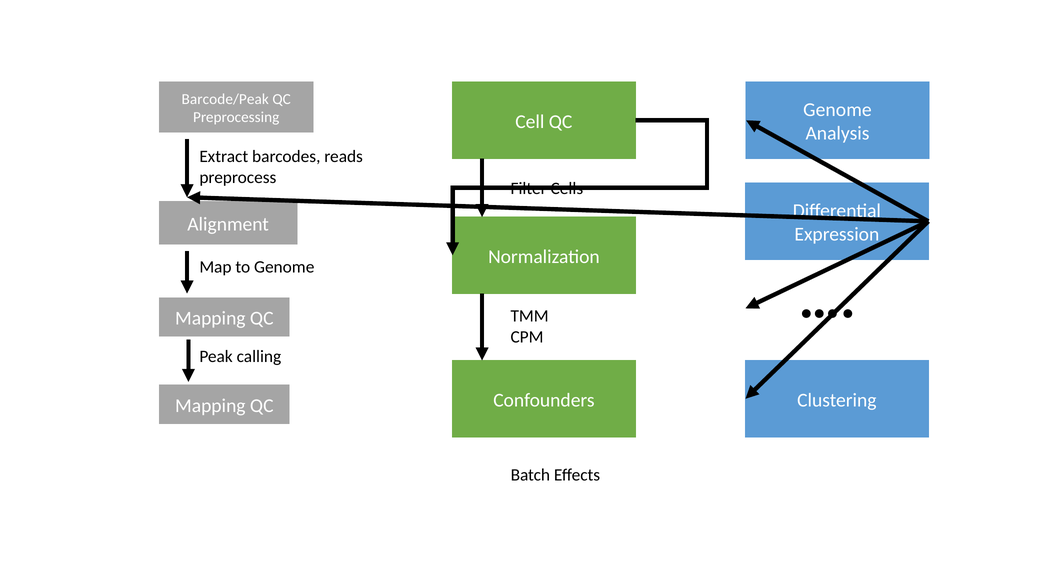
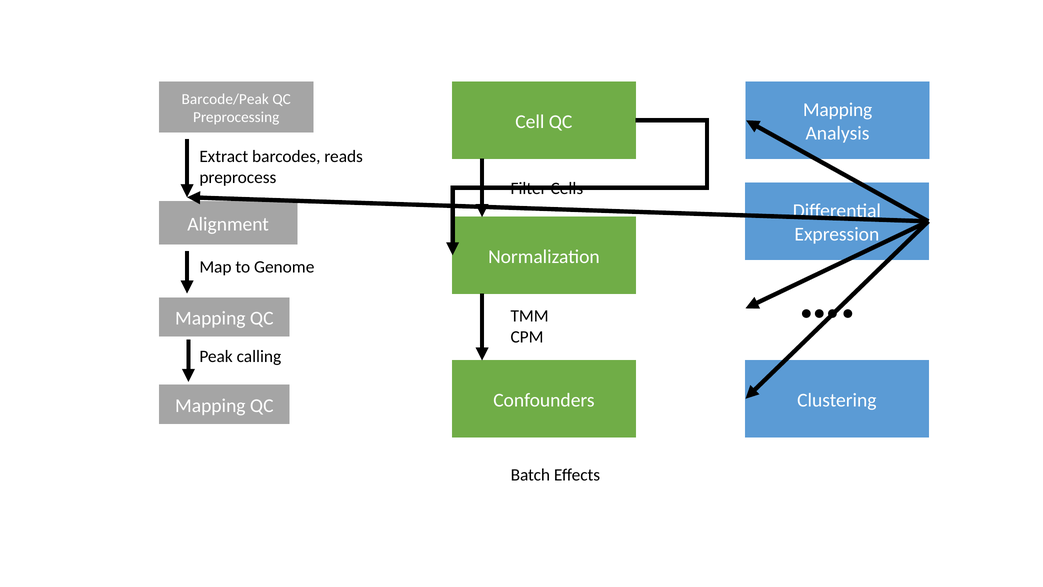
Genome at (837, 110): Genome -> Mapping
